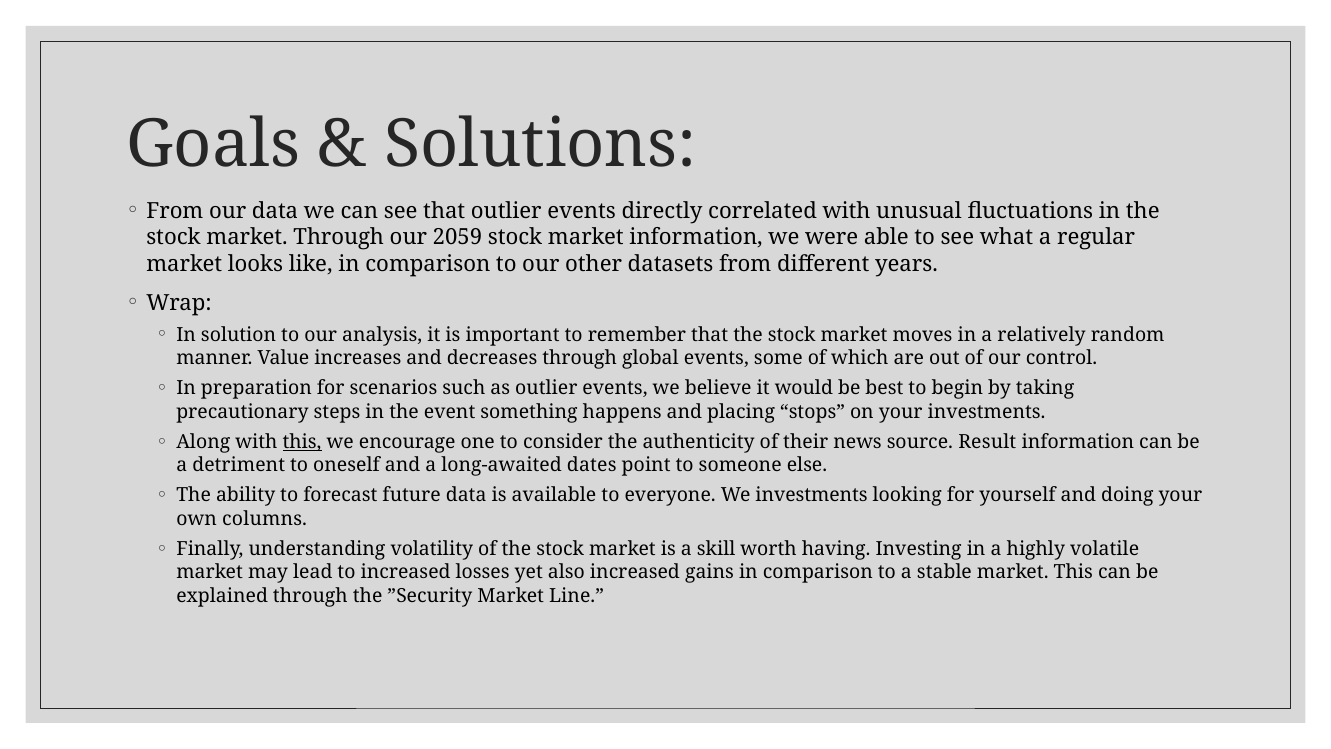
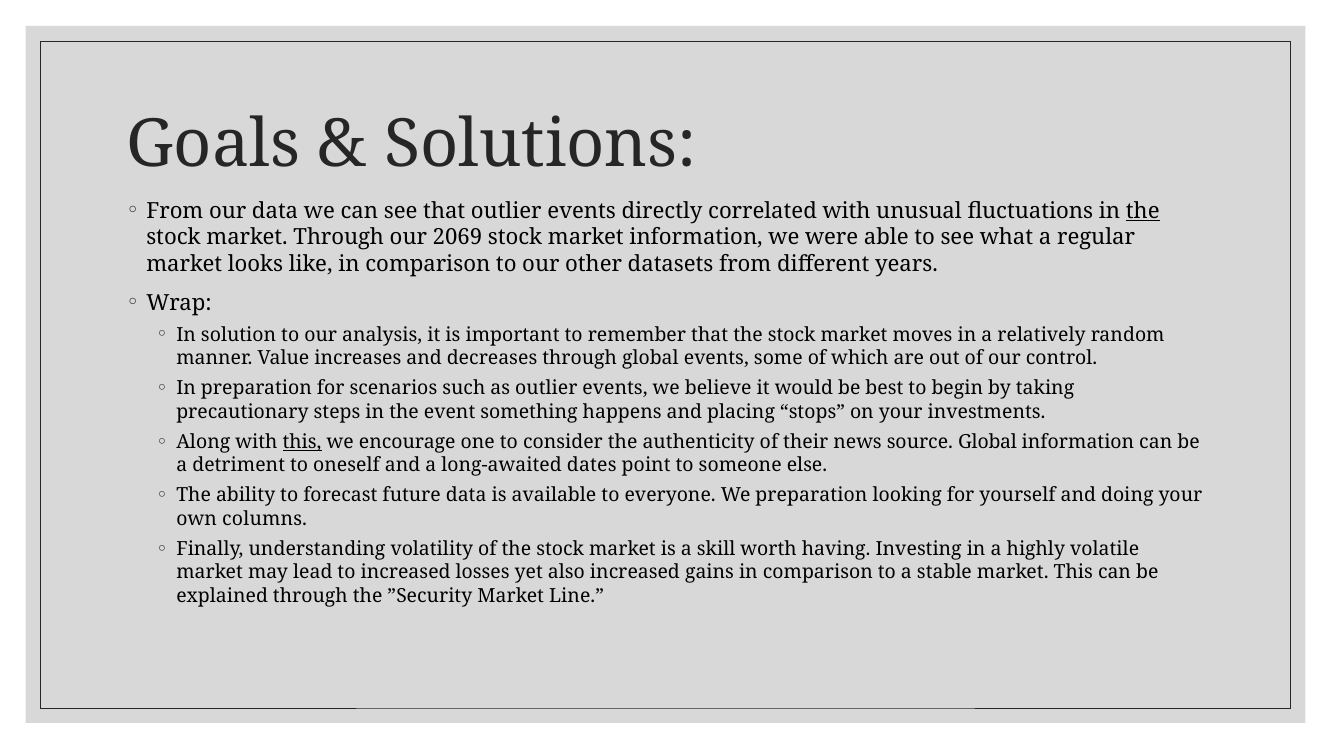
the at (1143, 211) underline: none -> present
2059: 2059 -> 2069
source Result: Result -> Global
We investments: investments -> preparation
